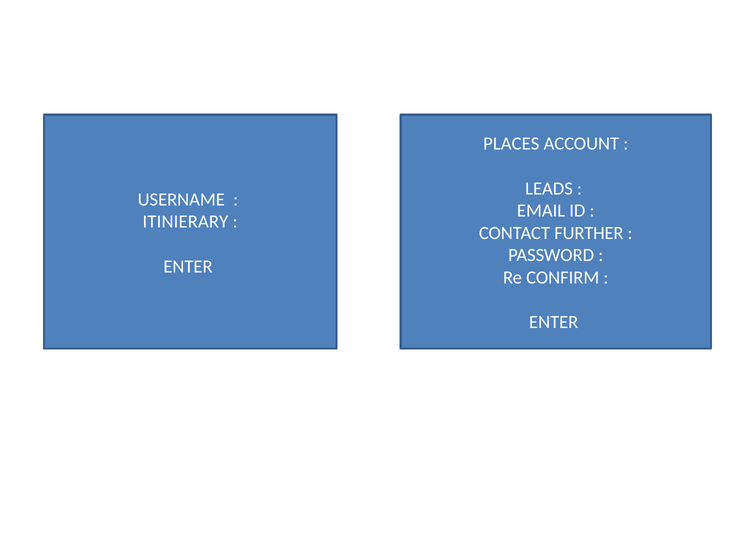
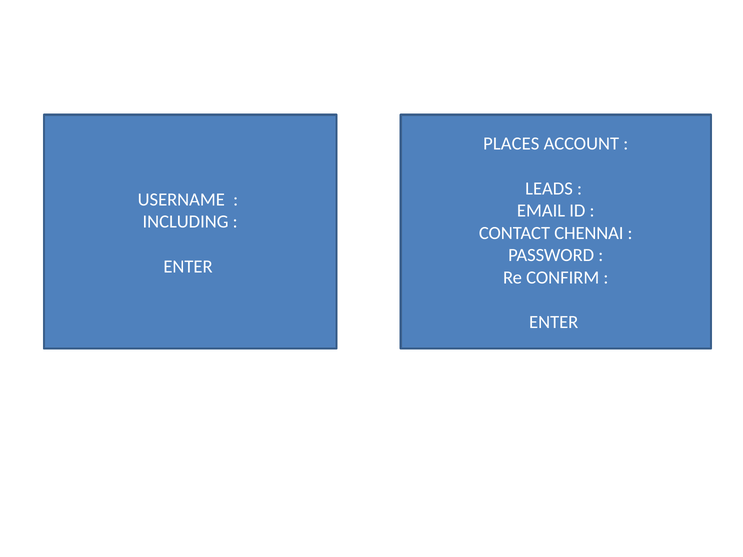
ITINIERARY: ITINIERARY -> INCLUDING
FURTHER: FURTHER -> CHENNAI
